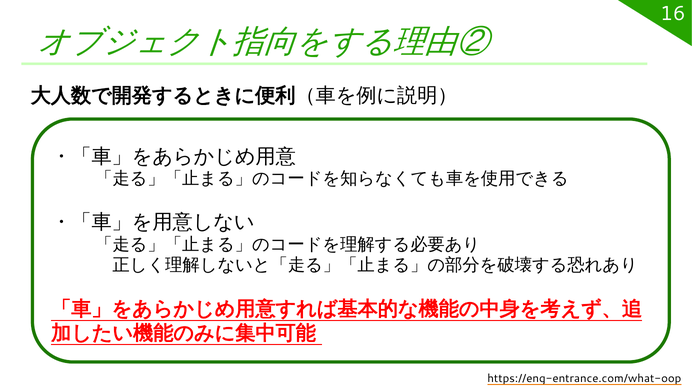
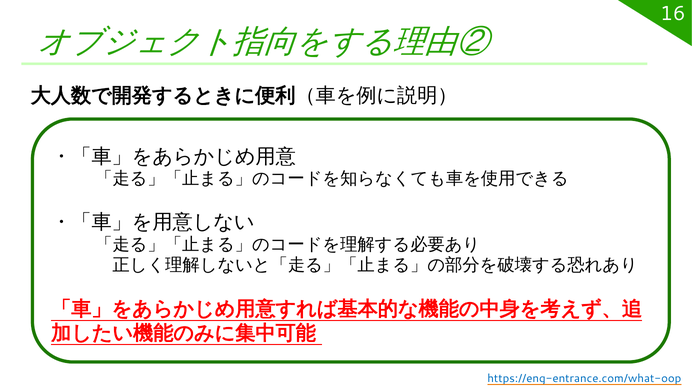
https://eng-entrance.com/what-oop colour: black -> blue
